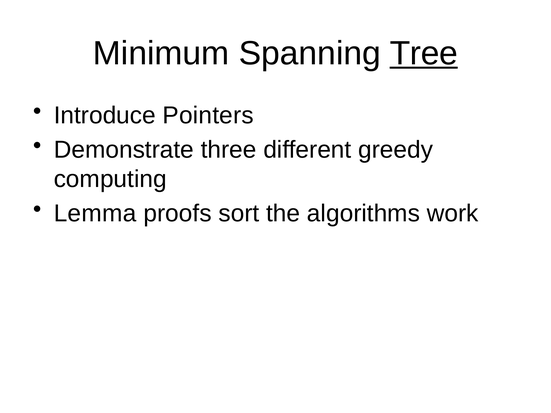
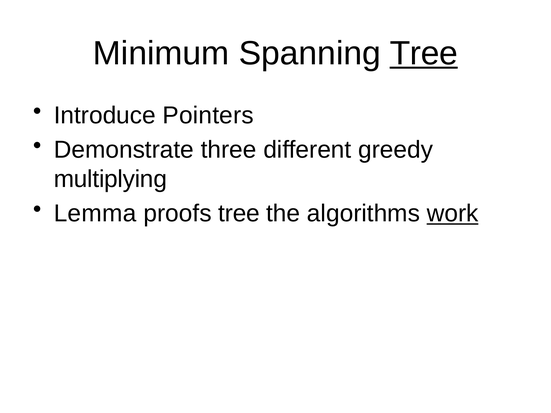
computing: computing -> multiplying
proofs sort: sort -> tree
work underline: none -> present
